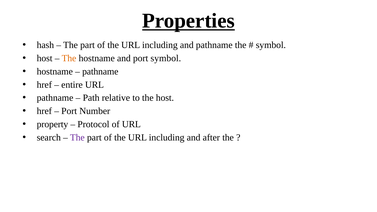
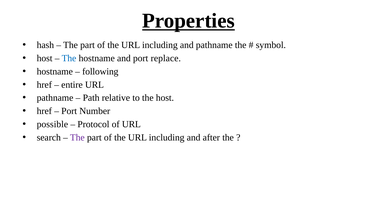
The at (69, 58) colour: orange -> blue
port symbol: symbol -> replace
pathname at (100, 72): pathname -> following
property: property -> possible
